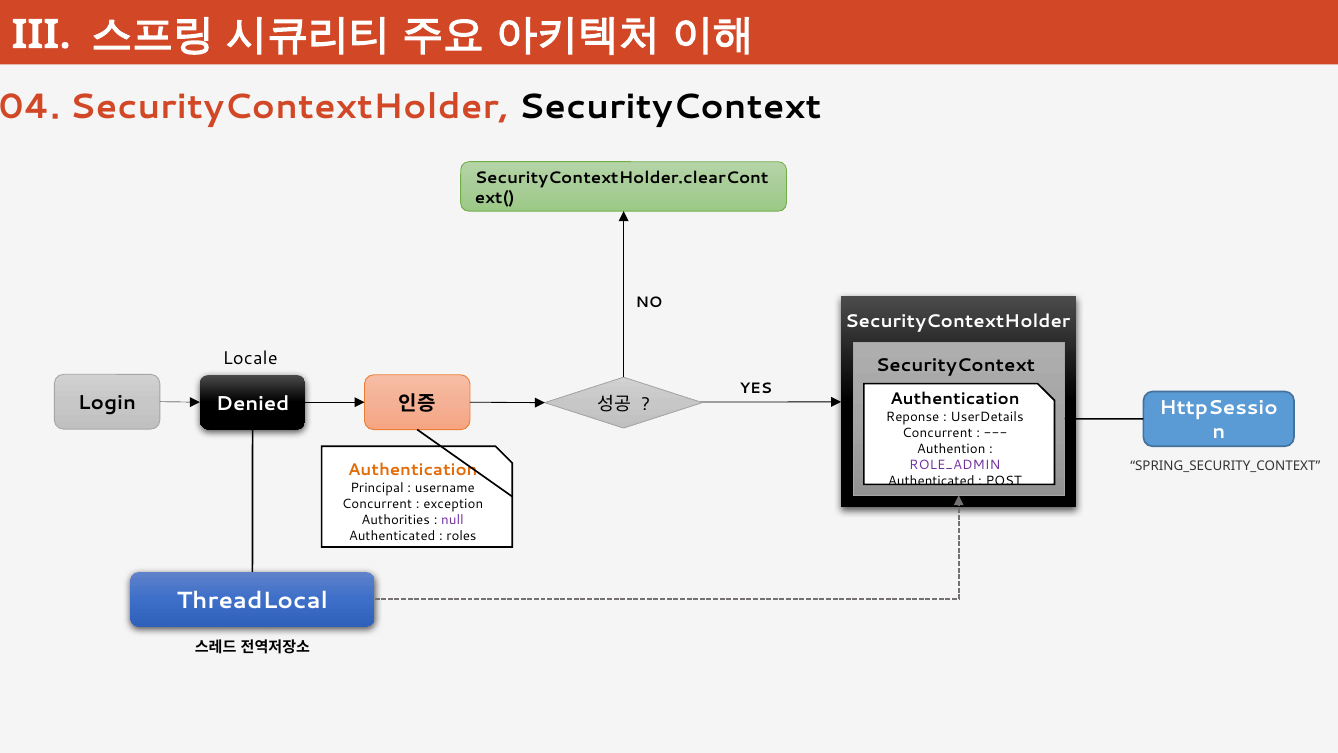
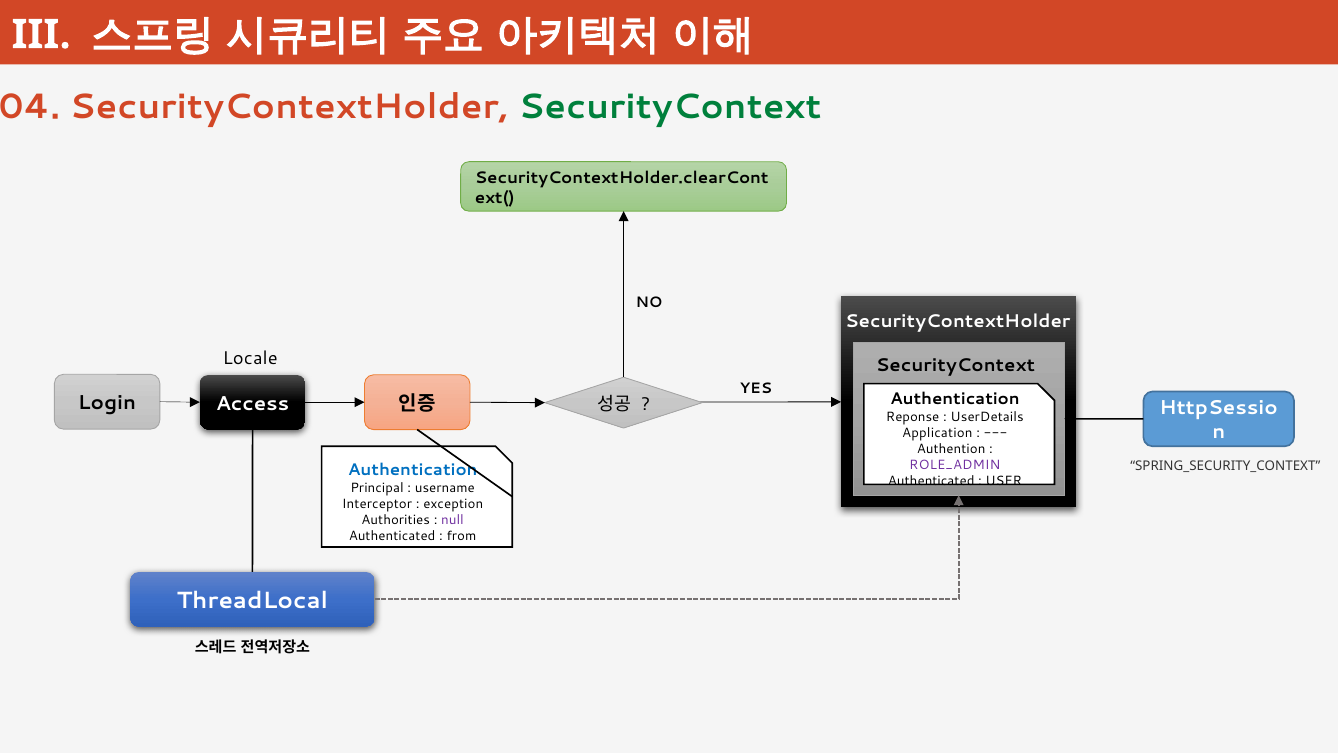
SecurityContext at (670, 107) colour: black -> green
Denied: Denied -> Access
Concurrent at (937, 433): Concurrent -> Application
Authentication at (413, 470) colour: orange -> blue
POST: POST -> USER
Concurrent at (377, 504): Concurrent -> Interceptor
roles: roles -> from
